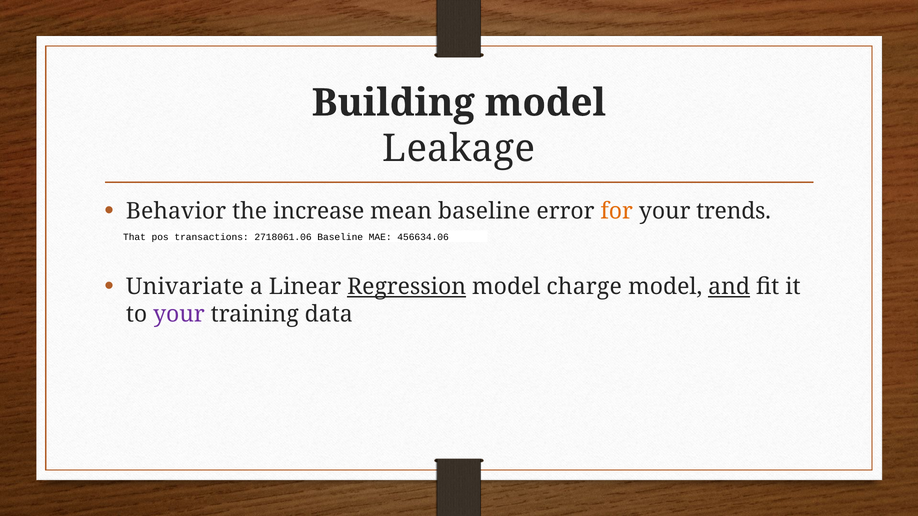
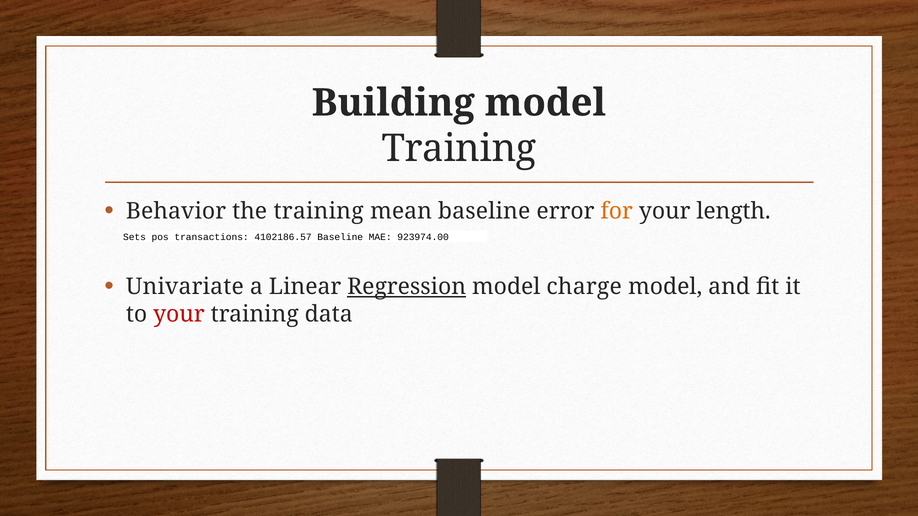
Leakage at (459, 149): Leakage -> Training
the increase: increase -> training
trends: trends -> length
That: That -> Sets
2718061.06: 2718061.06 -> 4102186.57
456634.06: 456634.06 -> 923974.00
and underline: present -> none
your at (179, 315) colour: purple -> red
